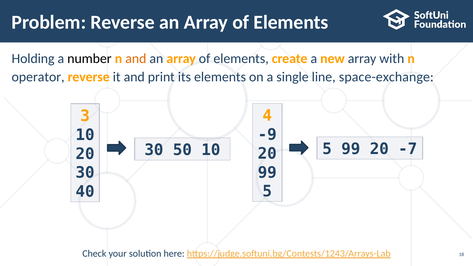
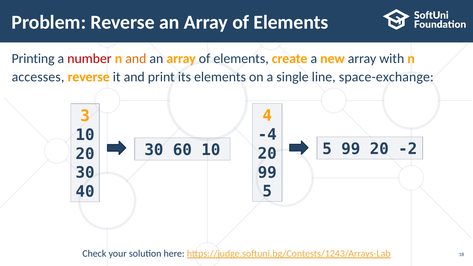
Holding: Holding -> Printing
number colour: black -> red
operator: operator -> accesses
-9: -9 -> -4
-7: -7 -> -2
50: 50 -> 60
